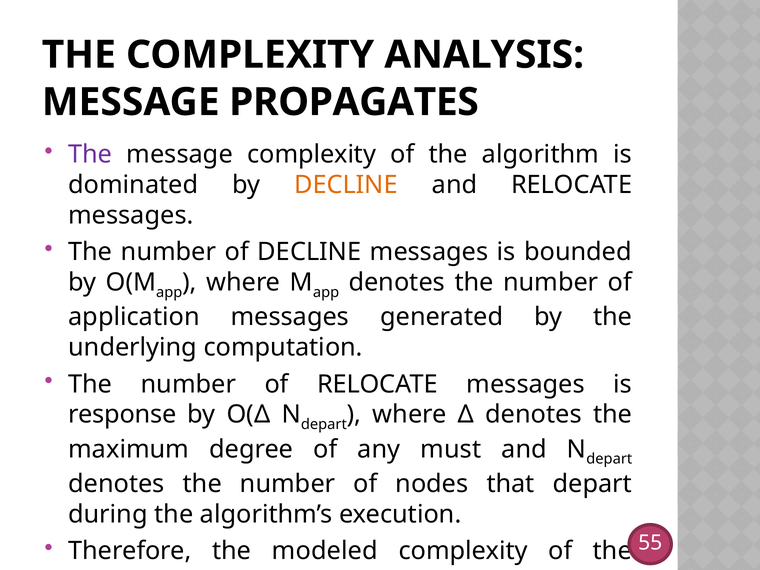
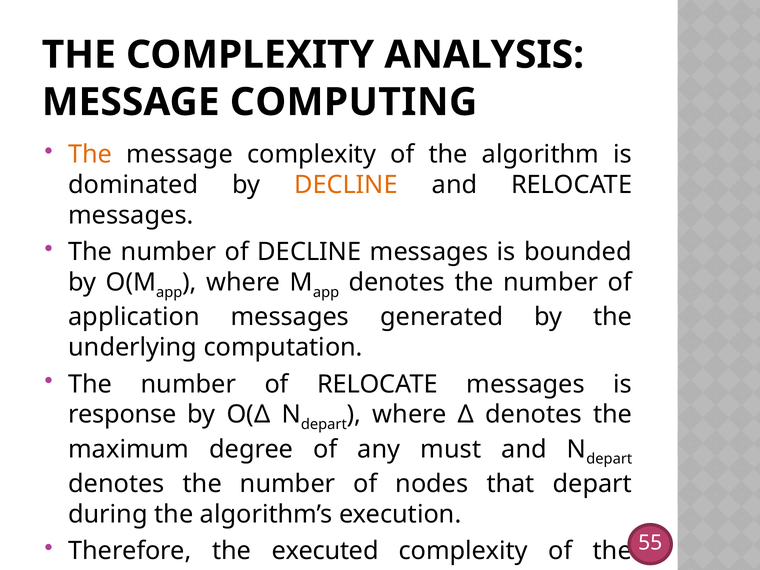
PROPAGATES: PROPAGATES -> COMPUTING
The at (90, 154) colour: purple -> orange
modeled: modeled -> executed
